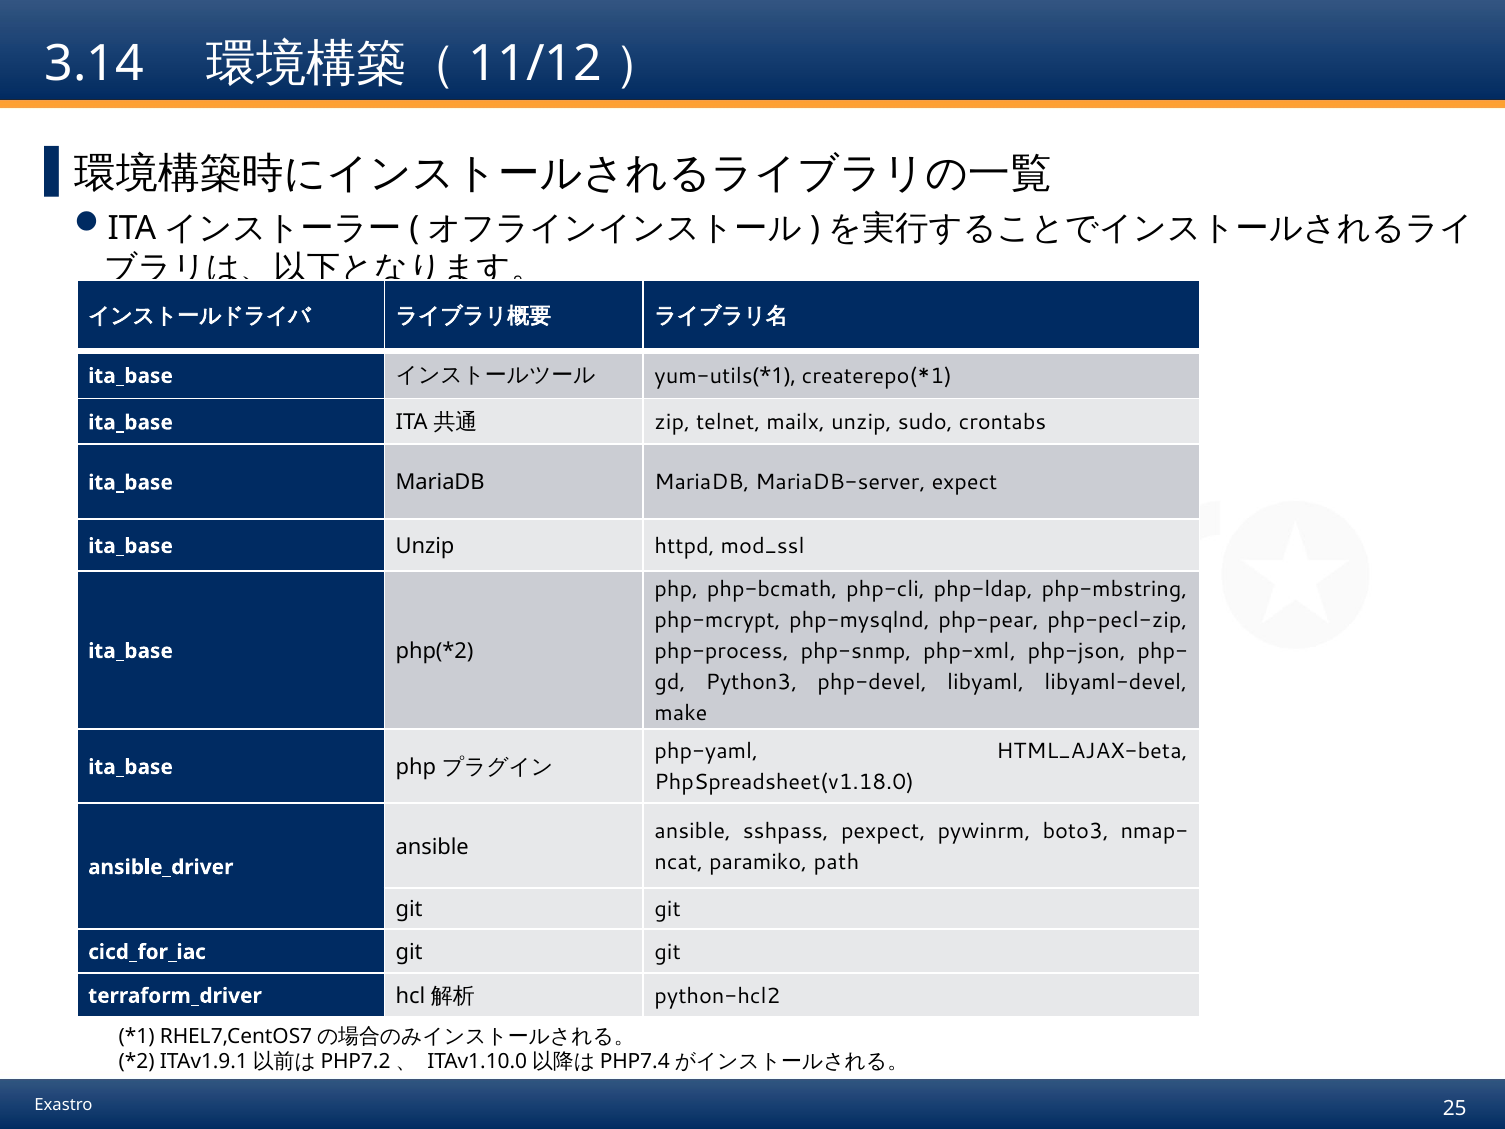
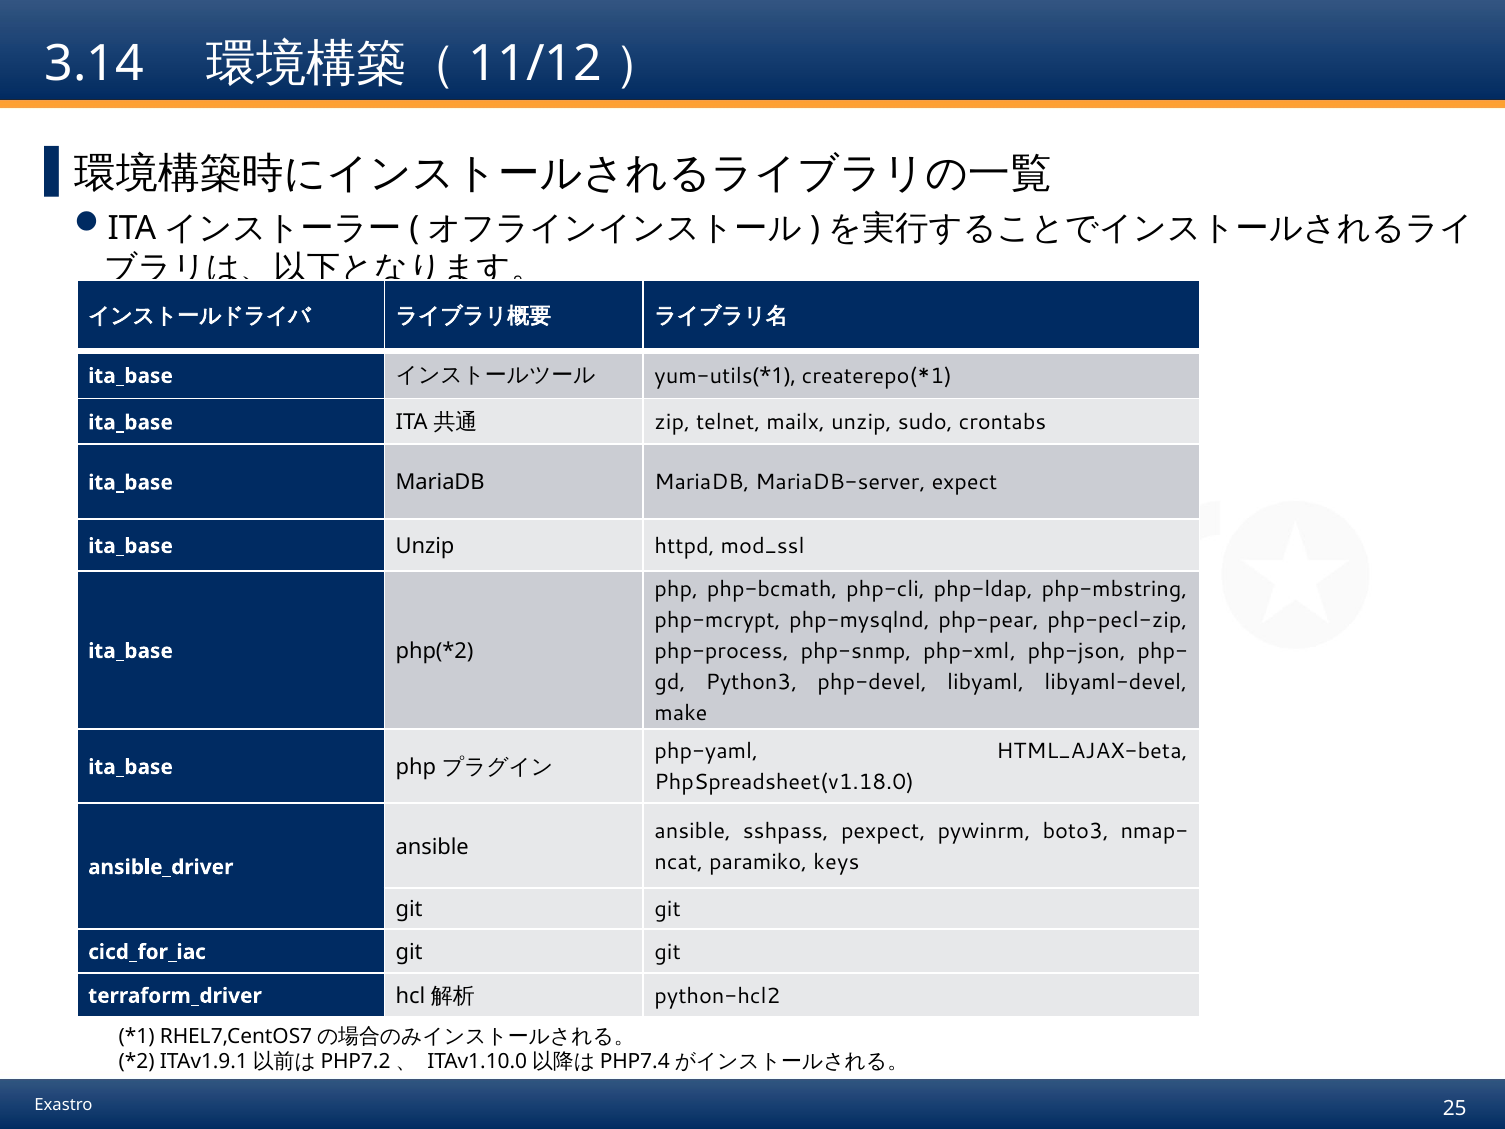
path: path -> keys
